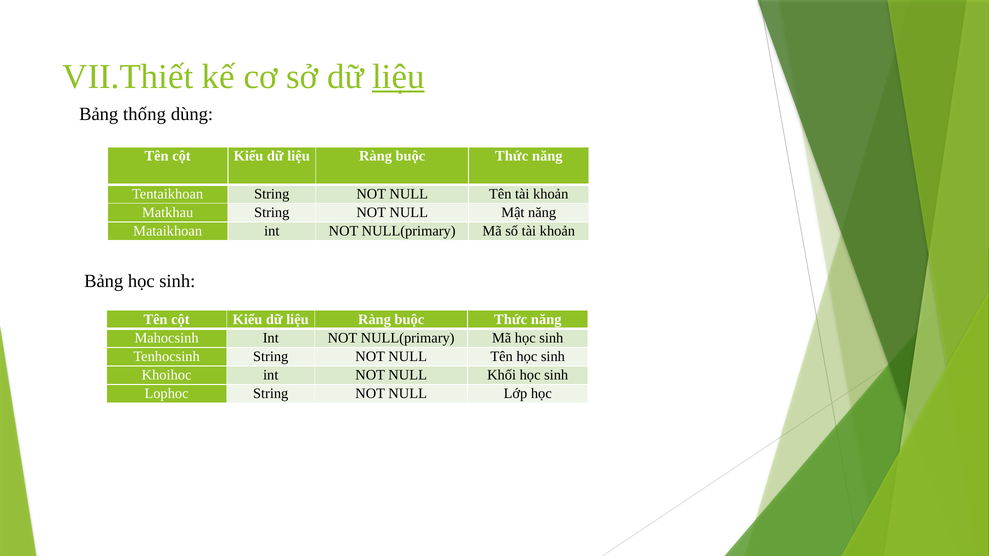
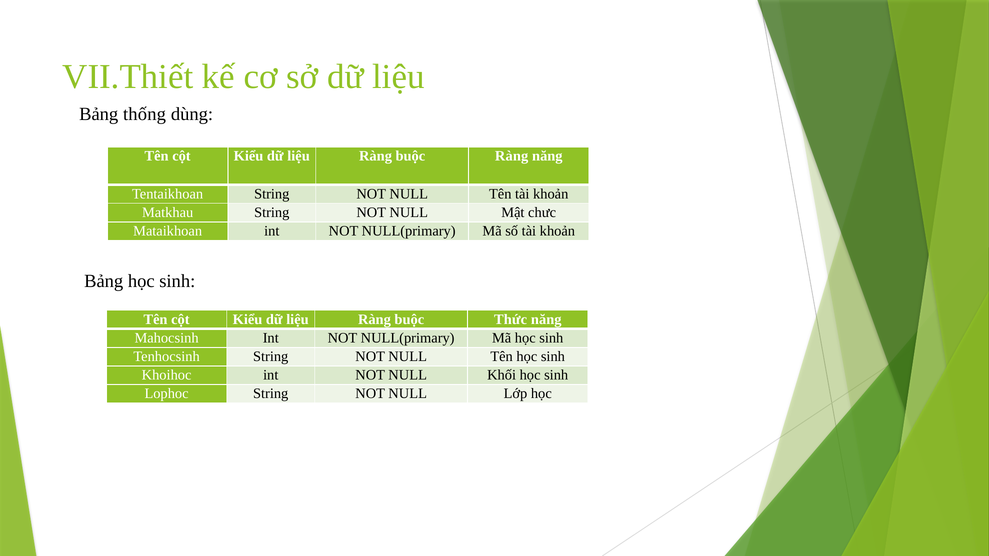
liệu at (398, 77) underline: present -> none
Thức at (512, 156): Thức -> Ràng
Mật năng: năng -> chưc
